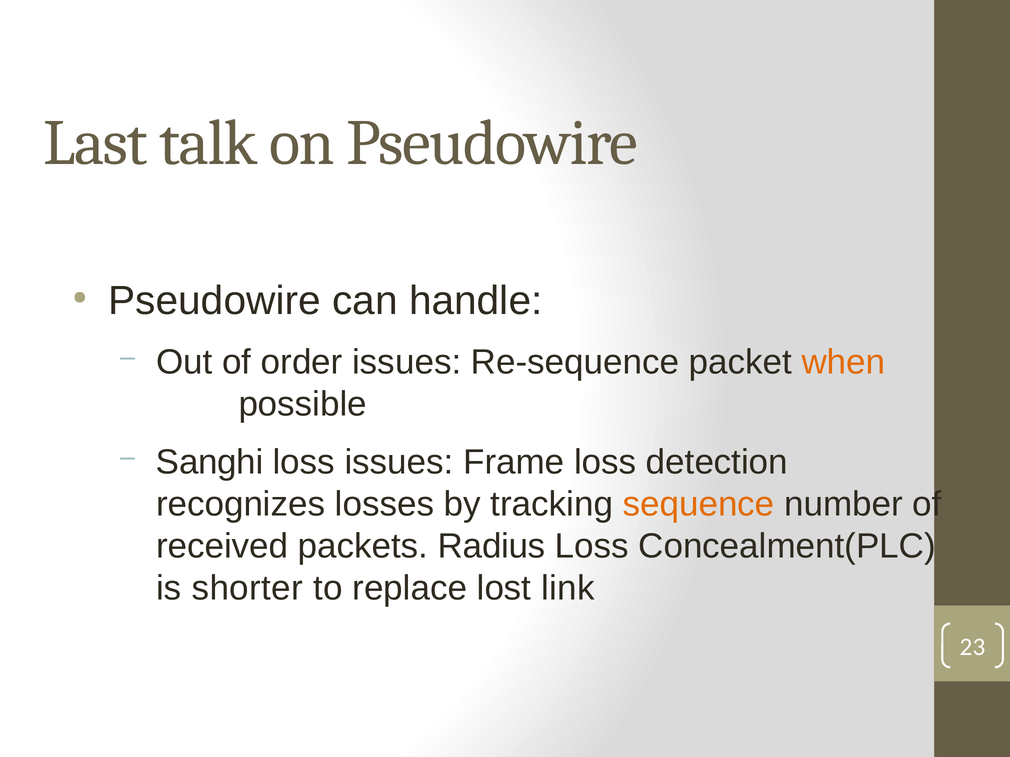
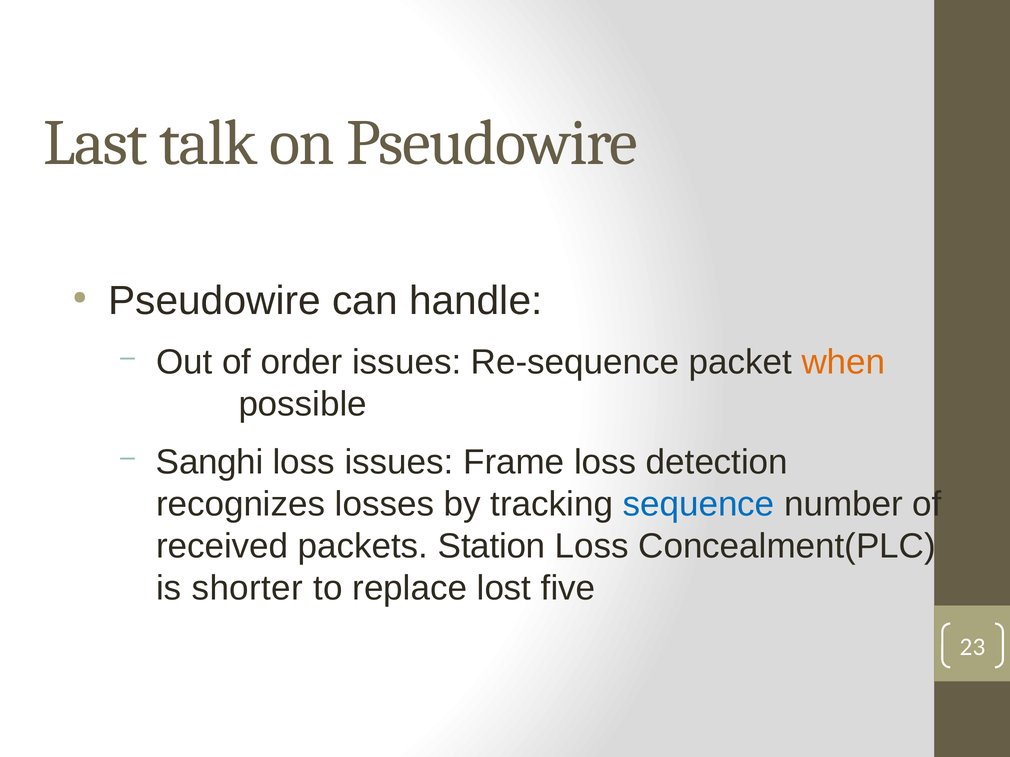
sequence colour: orange -> blue
Radius: Radius -> Station
link: link -> five
